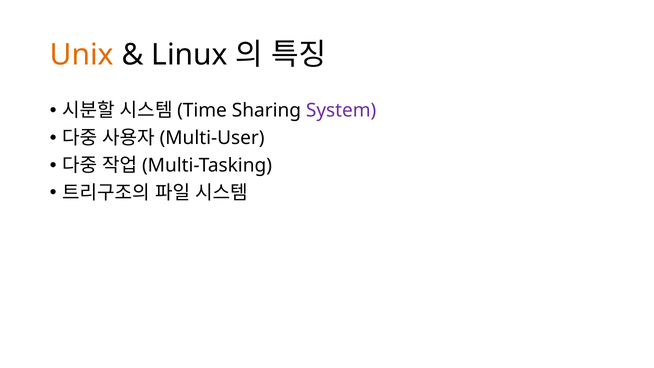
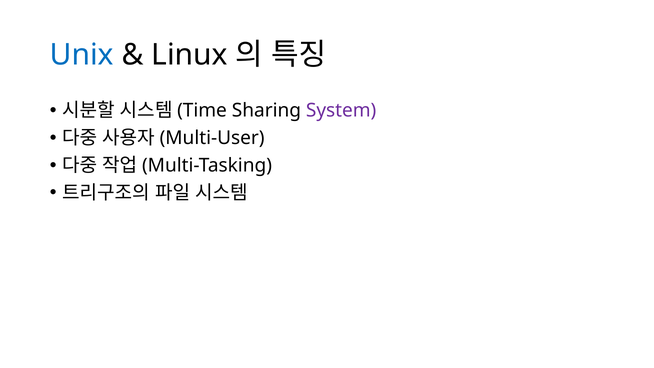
Unix colour: orange -> blue
